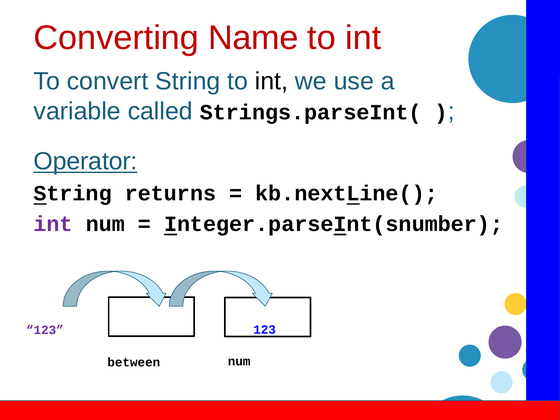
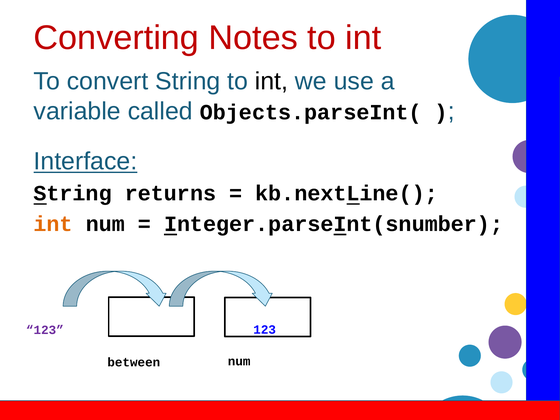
Name: Name -> Notes
Strings.parseInt(: Strings.parseInt( -> Objects.parseInt(
Operator: Operator -> Interface
int at (53, 224) colour: purple -> orange
